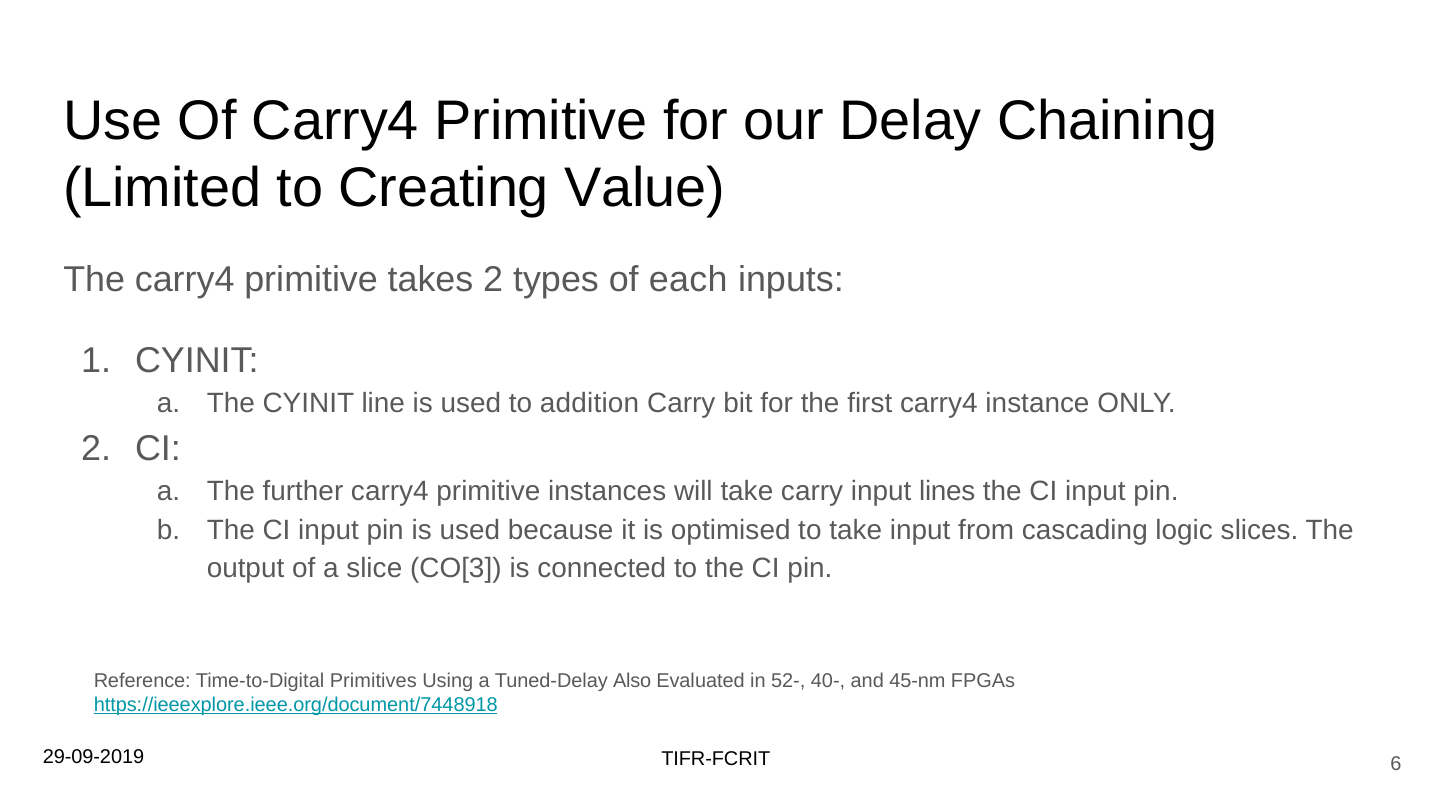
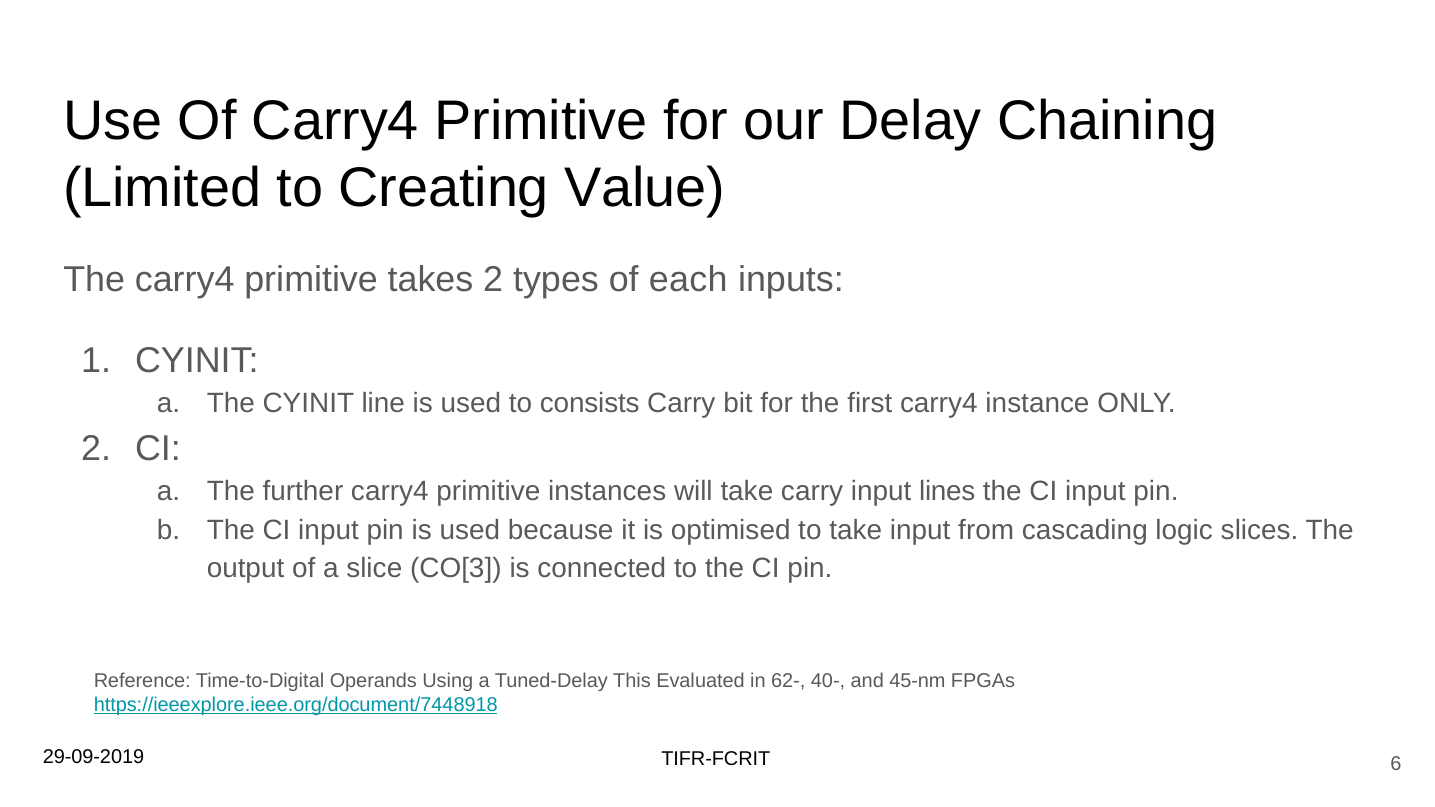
addition: addition -> consists
Primitives: Primitives -> Operands
Also: Also -> This
52-: 52- -> 62-
